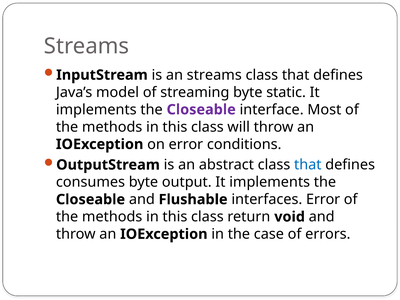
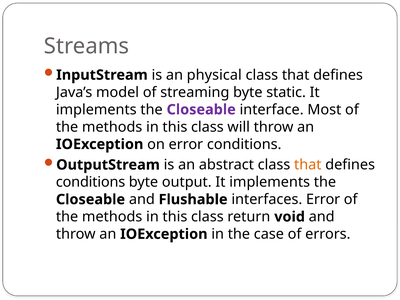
an streams: streams -> physical
that at (308, 165) colour: blue -> orange
consumes at (90, 182): consumes -> conditions
